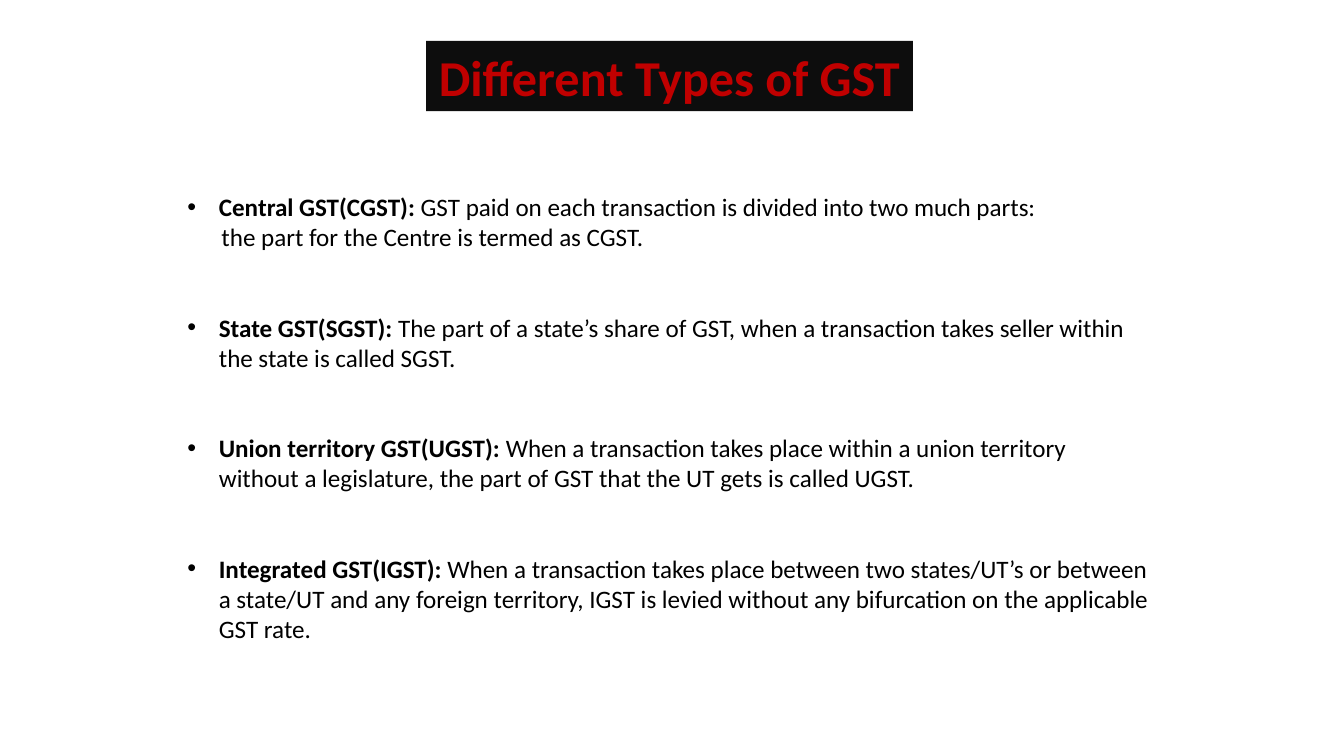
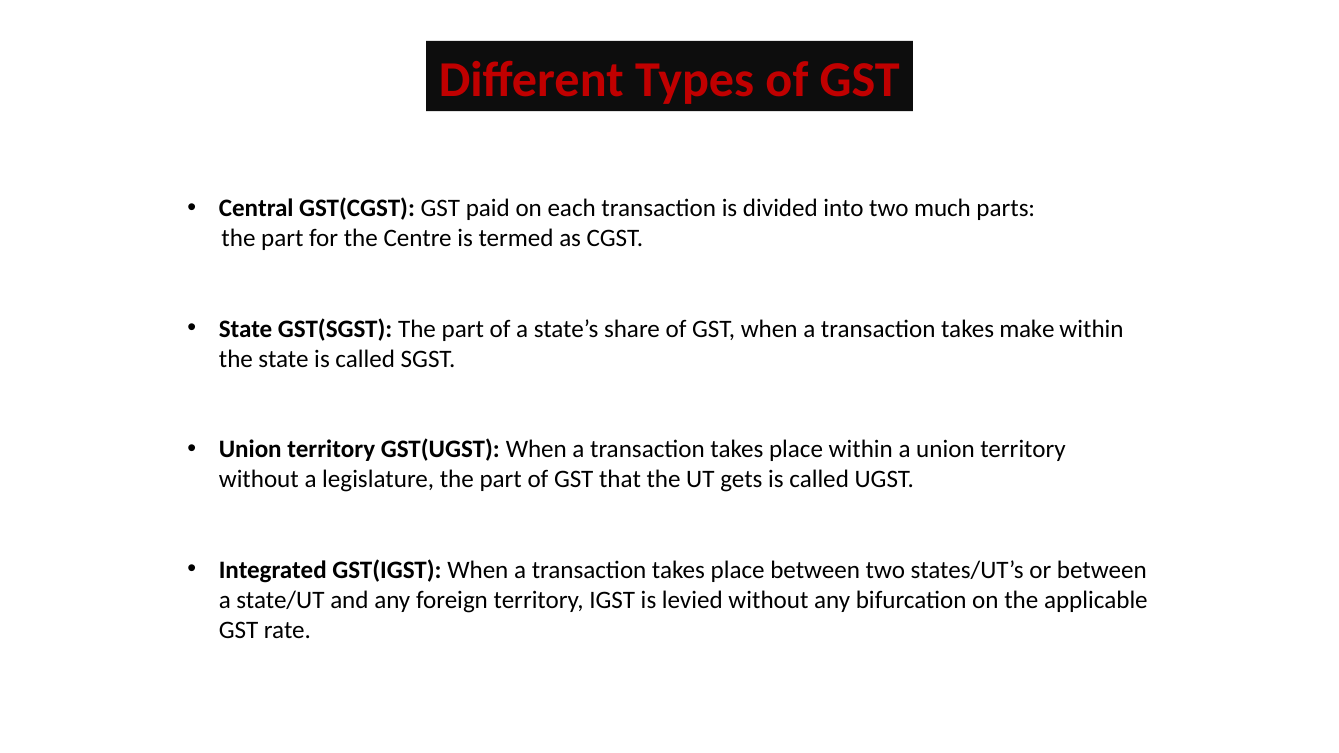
seller: seller -> make
